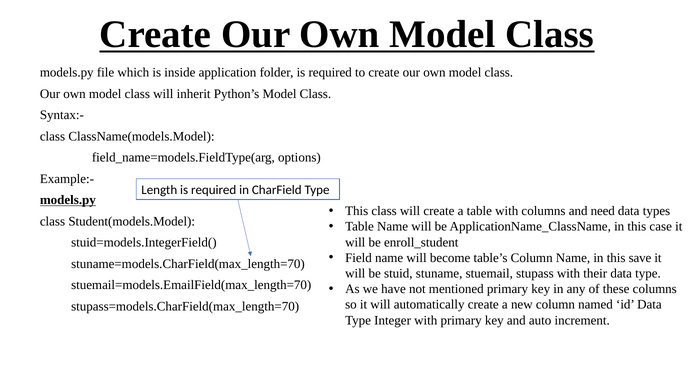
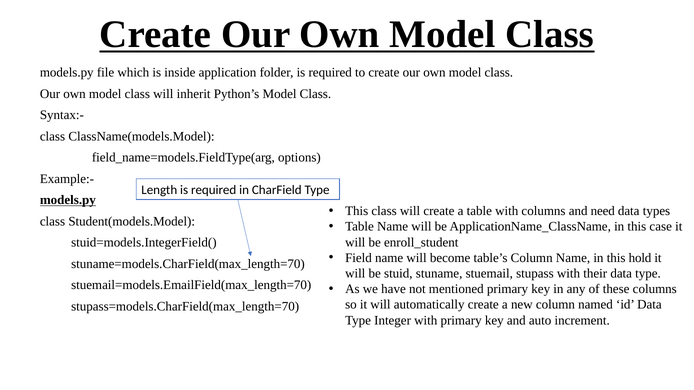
save: save -> hold
